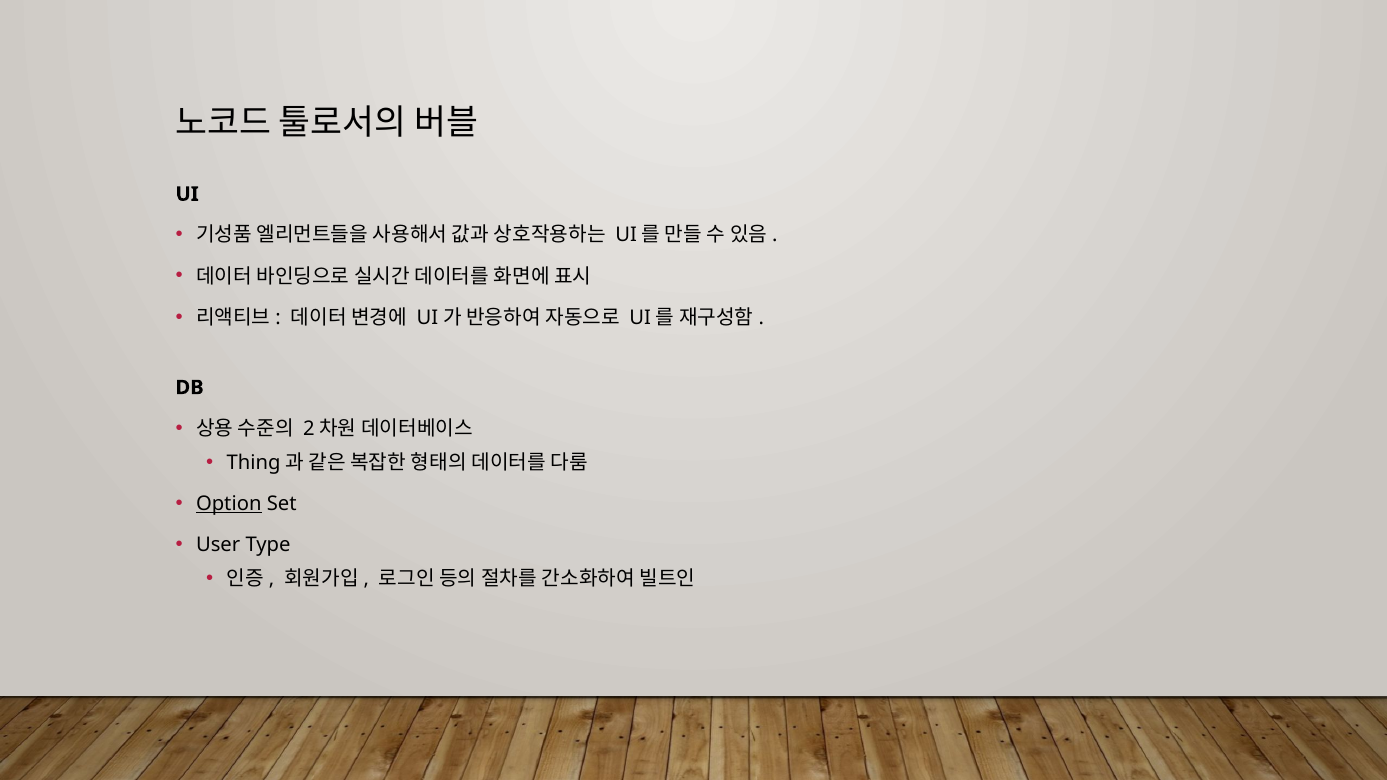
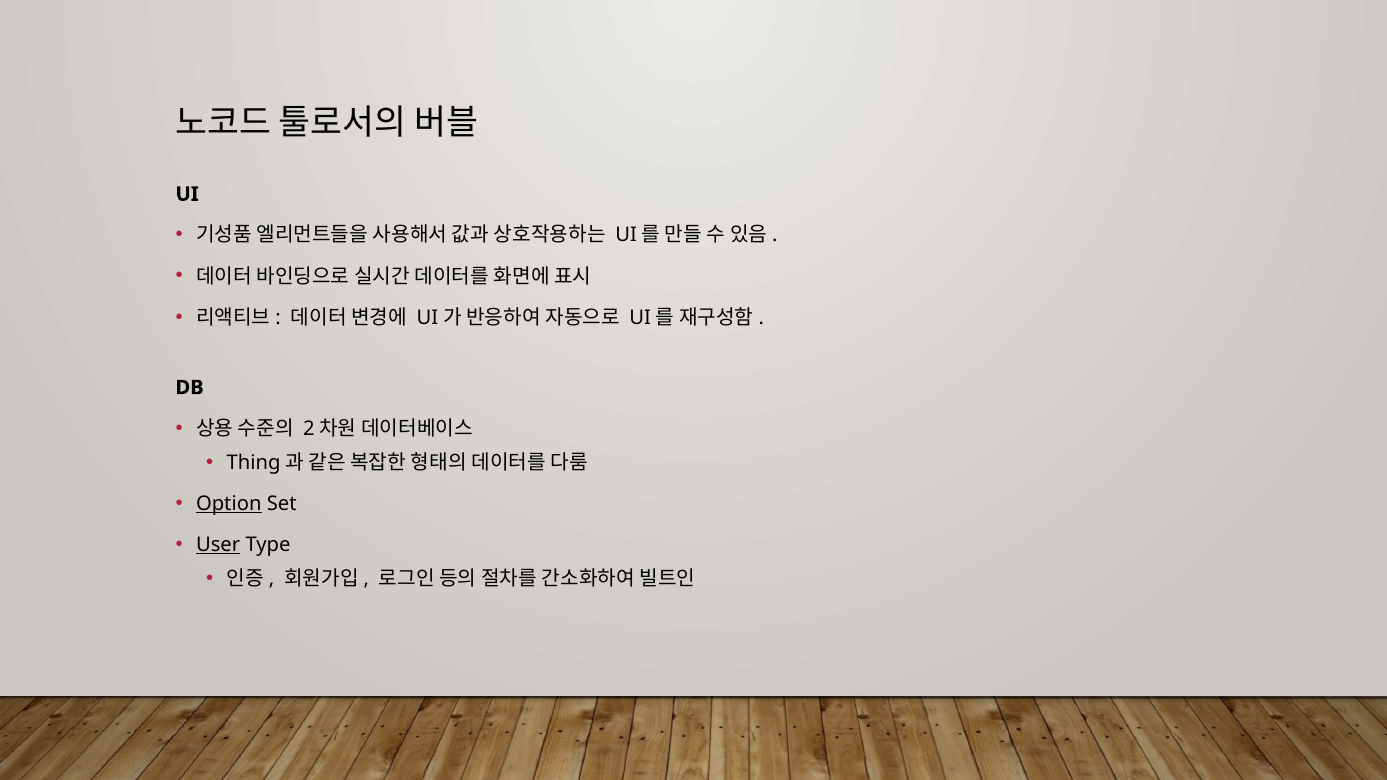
User underline: none -> present
